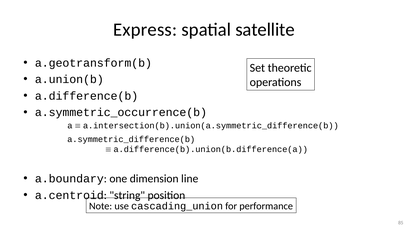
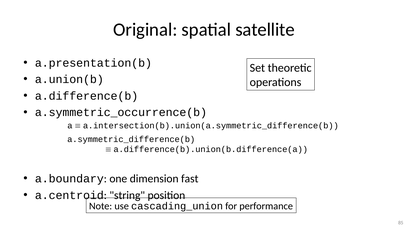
Express: Express -> Original
a.geotransform(b: a.geotransform(b -> a.presentation(b
line: line -> fast
